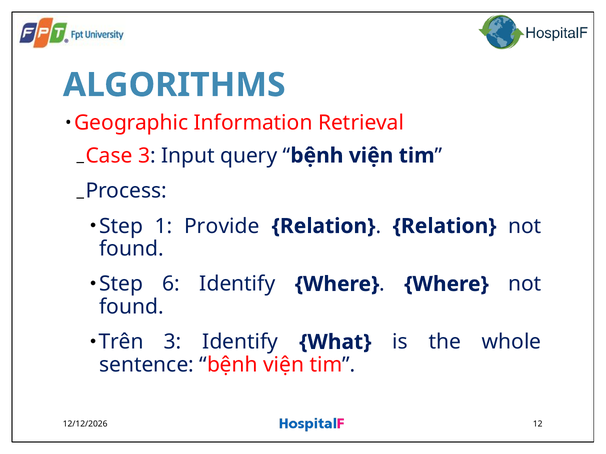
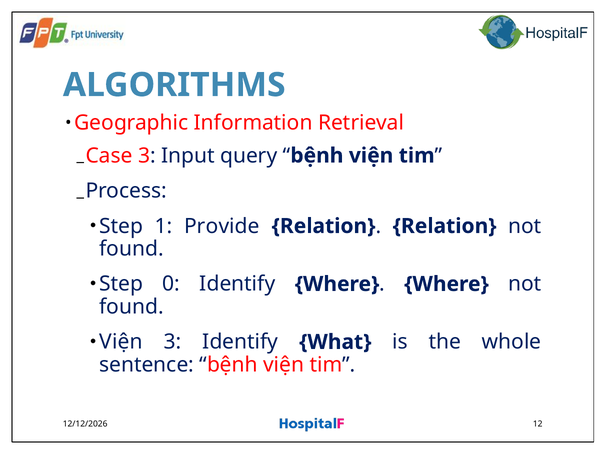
6: 6 -> 0
Trên at (121, 342): Trên -> Viện
